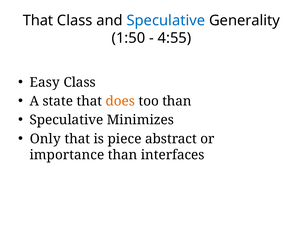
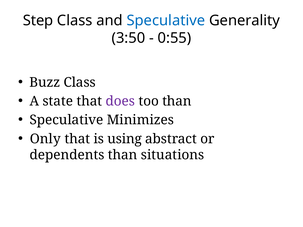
That at (38, 20): That -> Step
1:50: 1:50 -> 3:50
4:55: 4:55 -> 0:55
Easy: Easy -> Buzz
does colour: orange -> purple
piece: piece -> using
importance: importance -> dependents
interfaces: interfaces -> situations
